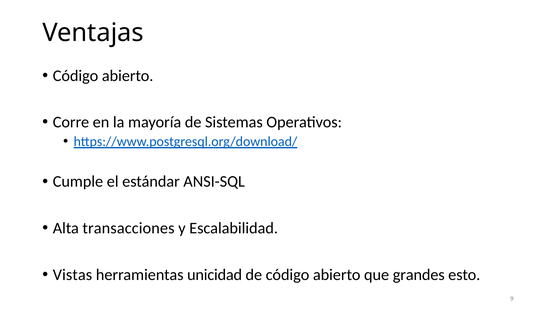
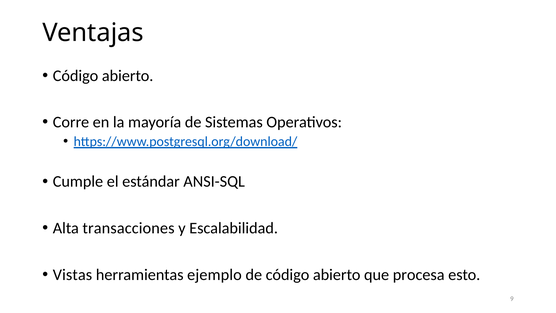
unicidad: unicidad -> ejemplo
grandes: grandes -> procesa
